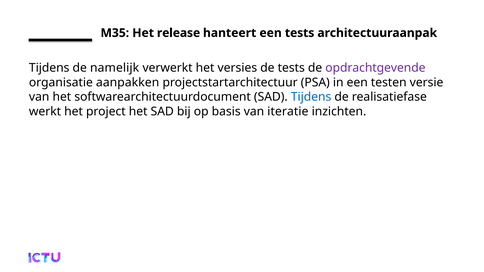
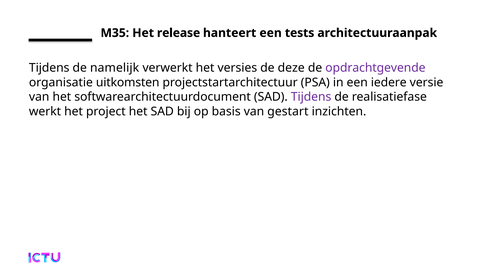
de tests: tests -> deze
aanpakken: aanpakken -> uitkomsten
testen: testen -> iedere
Tijdens at (311, 97) colour: blue -> purple
iteratie: iteratie -> gestart
